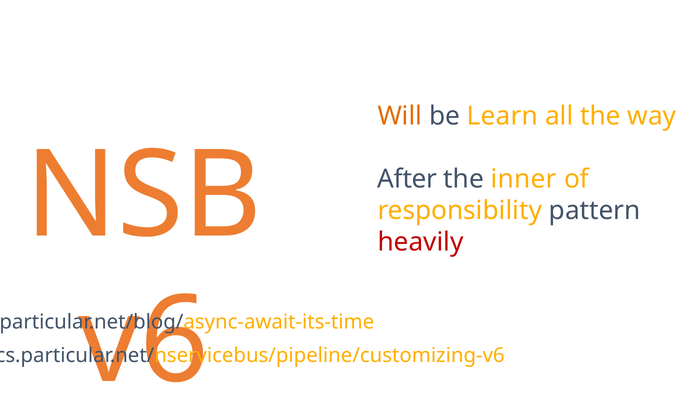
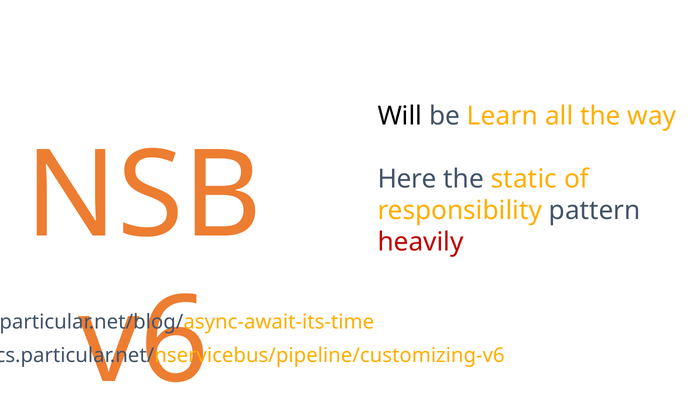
Will colour: orange -> black
After: After -> Here
inner: inner -> static
